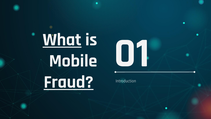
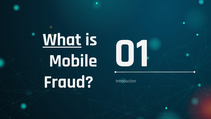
Fraud underline: present -> none
